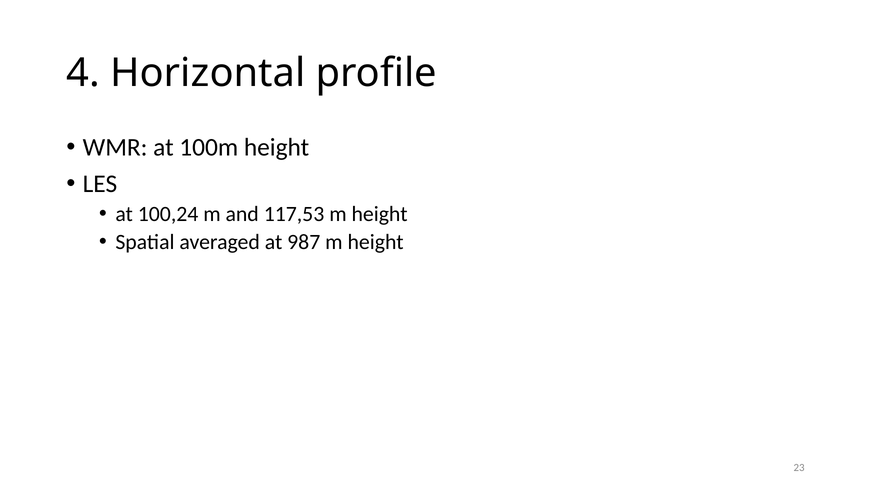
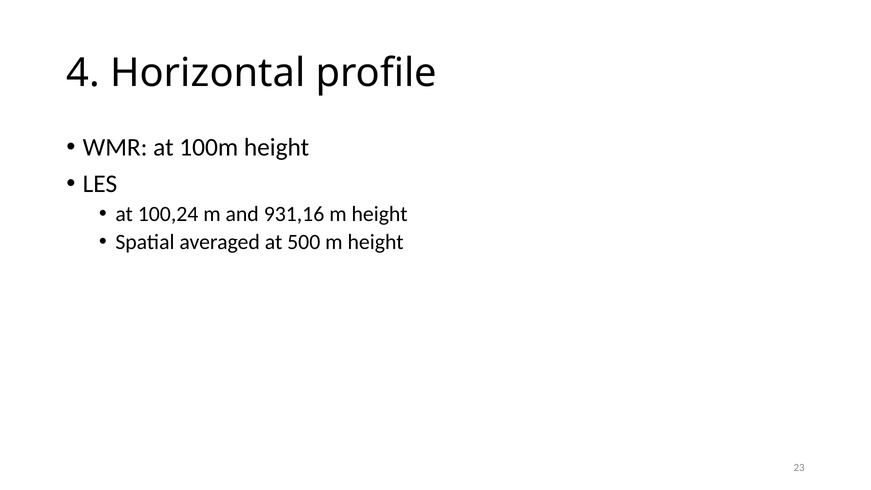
117,53: 117,53 -> 931,16
987: 987 -> 500
